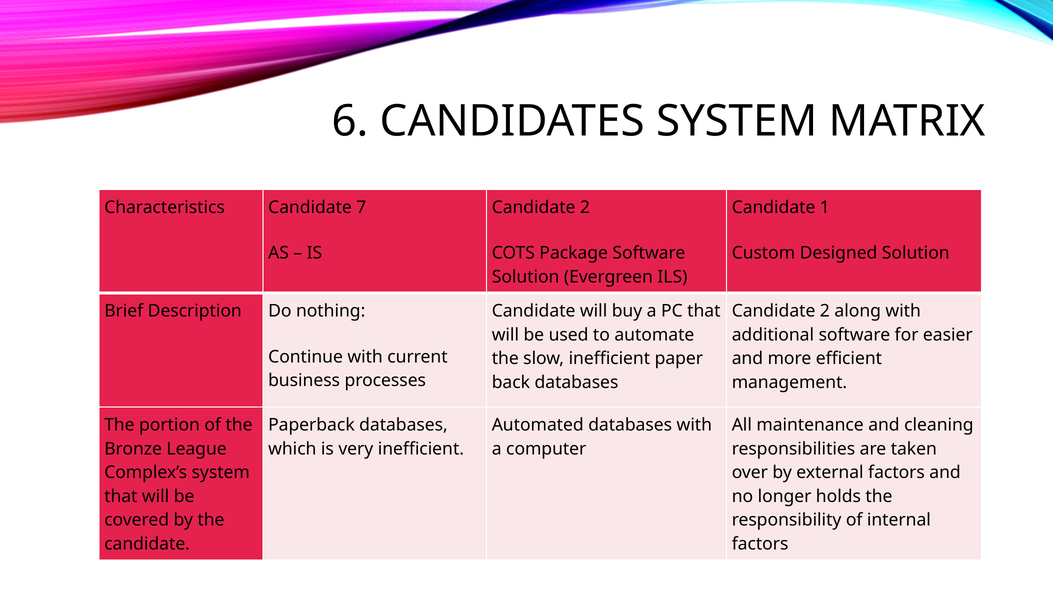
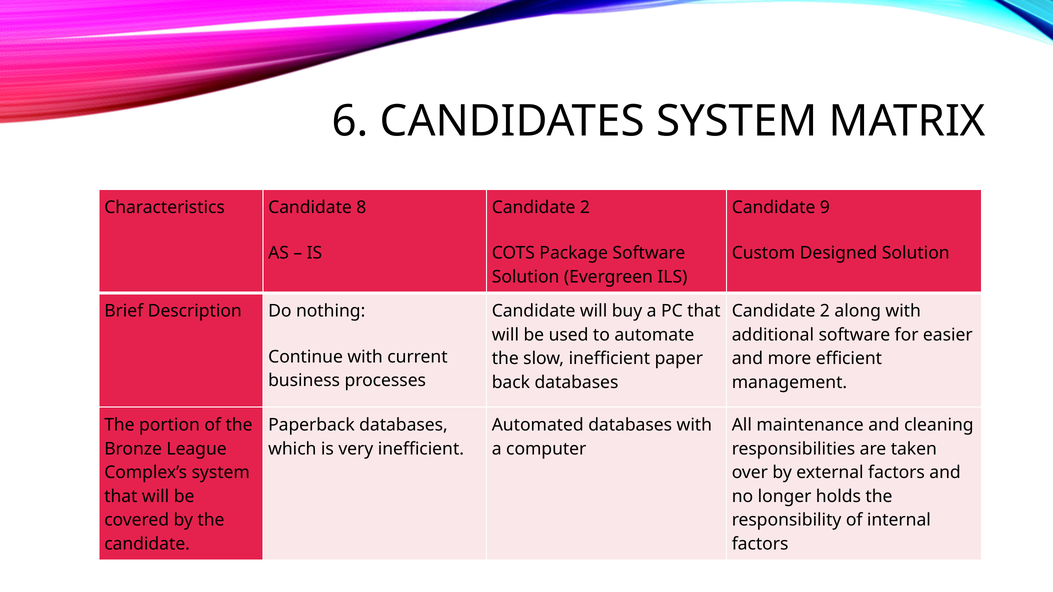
7: 7 -> 8
1: 1 -> 9
